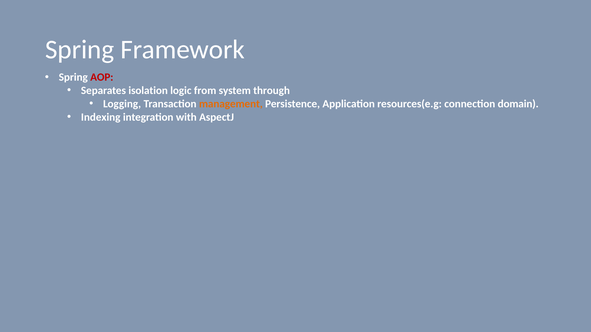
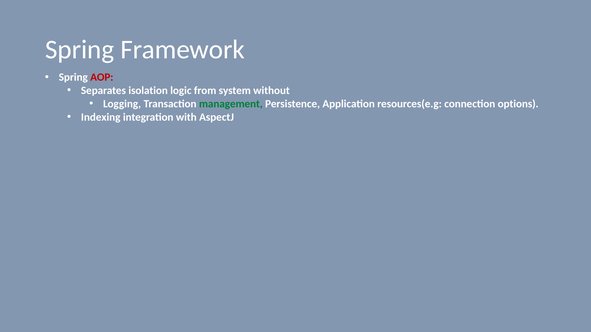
through: through -> without
management colour: orange -> green
domain: domain -> options
